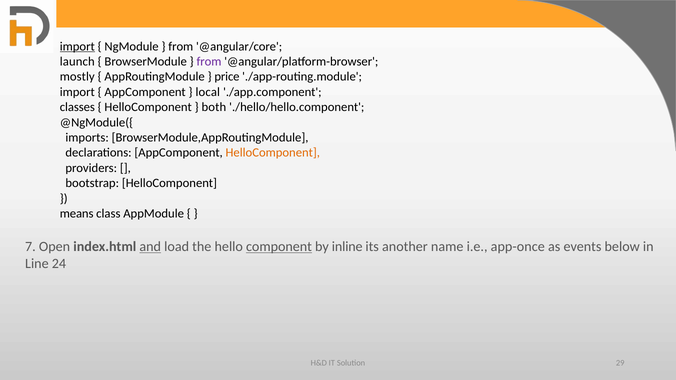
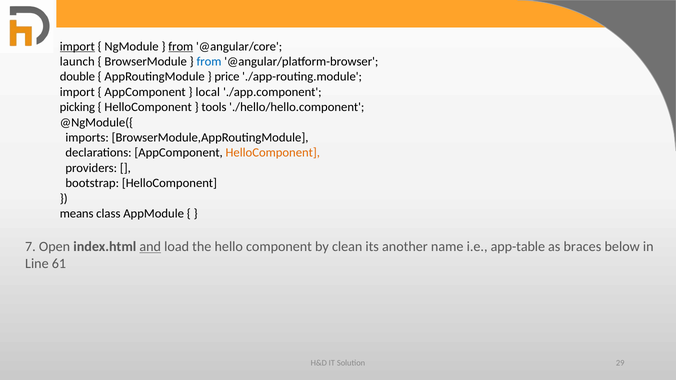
from at (181, 46) underline: none -> present
from at (209, 62) colour: purple -> blue
mostly: mostly -> double
classes: classes -> picking
both: both -> tools
component underline: present -> none
inline: inline -> clean
app-once: app-once -> app-table
events: events -> braces
24: 24 -> 61
